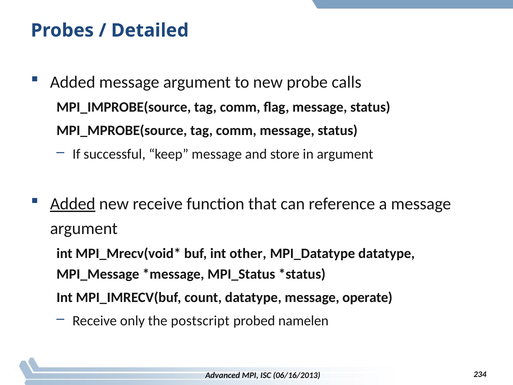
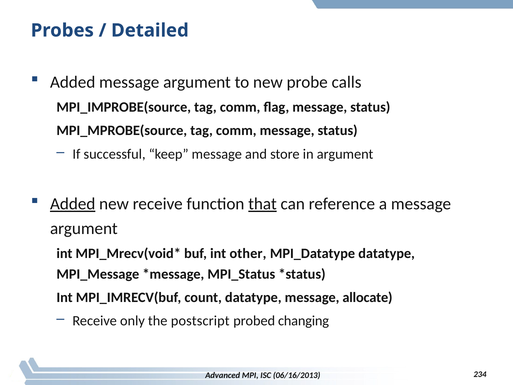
that underline: none -> present
operate: operate -> allocate
namelen: namelen -> changing
